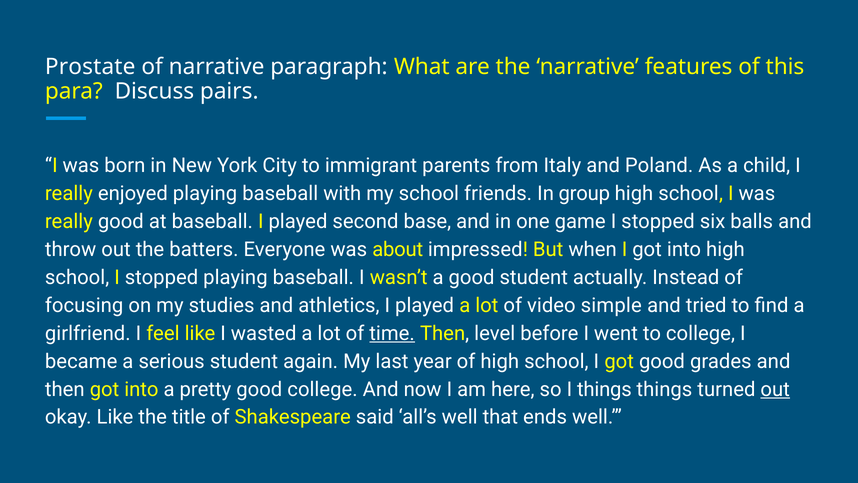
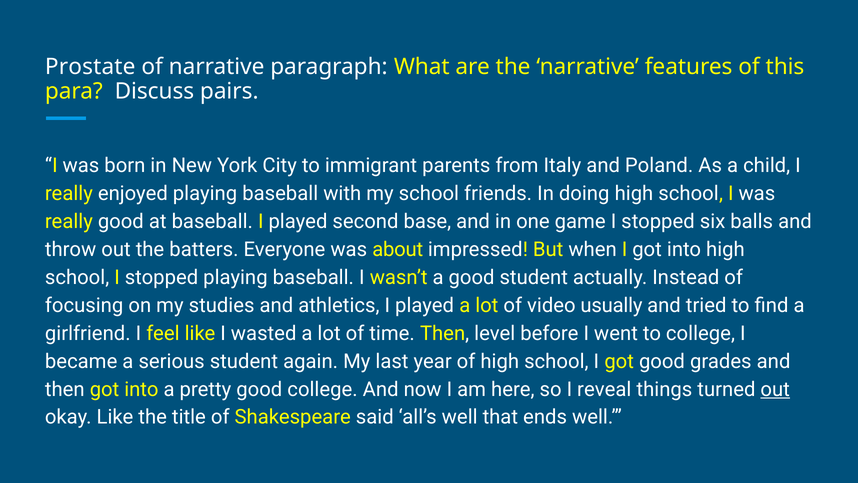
group: group -> doing
simple: simple -> usually
time underline: present -> none
I things: things -> reveal
